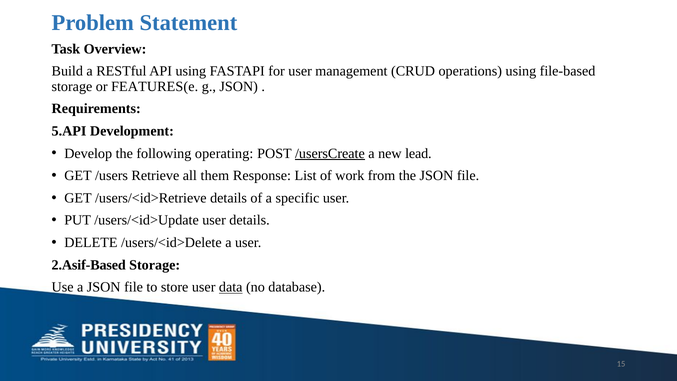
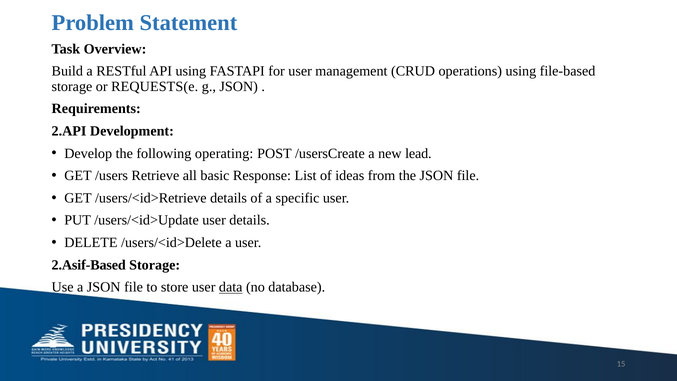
FEATURES(e: FEATURES(e -> REQUESTS(e
5.API: 5.API -> 2.API
/usersCreate underline: present -> none
them: them -> basic
work: work -> ideas
